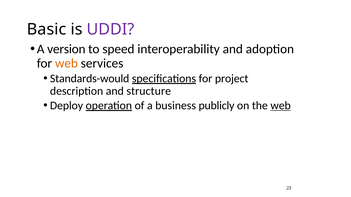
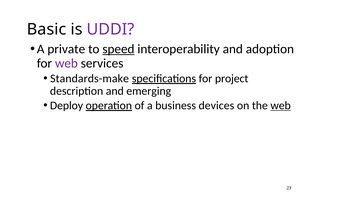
version: version -> private
speed underline: none -> present
web at (66, 63) colour: orange -> purple
Standards-would: Standards-would -> Standards-make
structure: structure -> emerging
publicly: publicly -> devices
